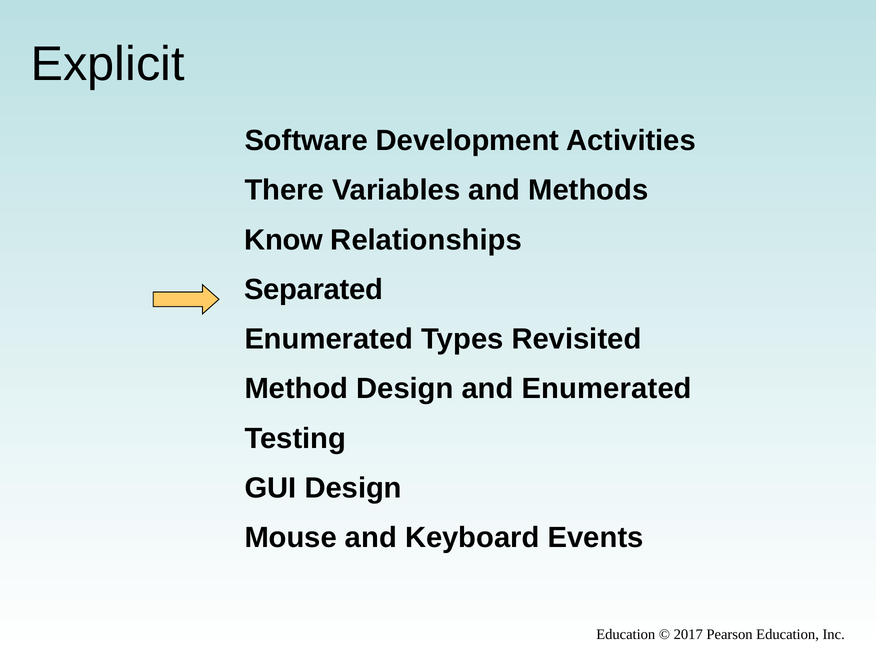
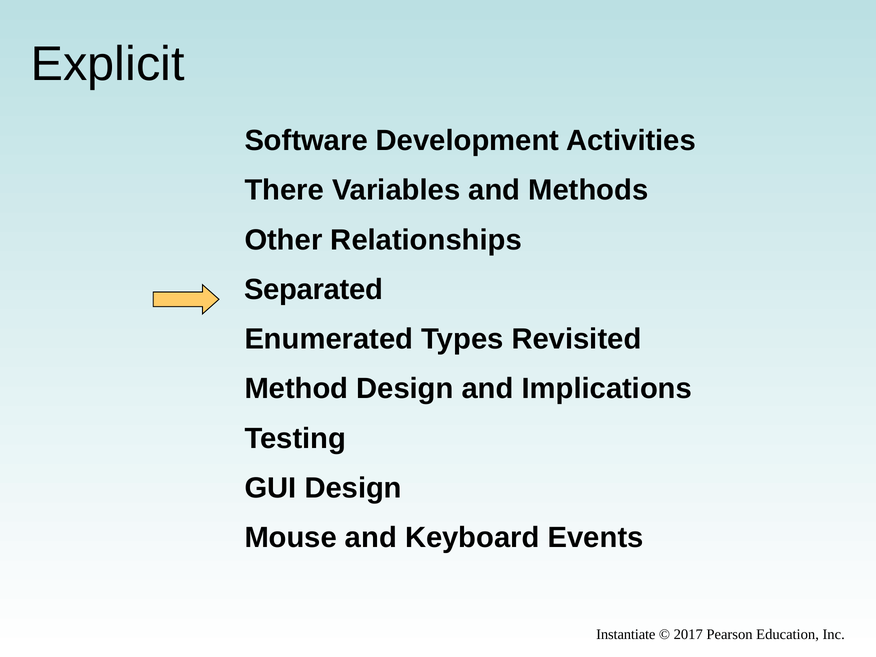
Know: Know -> Other
and Enumerated: Enumerated -> Implications
Education at (626, 635): Education -> Instantiate
